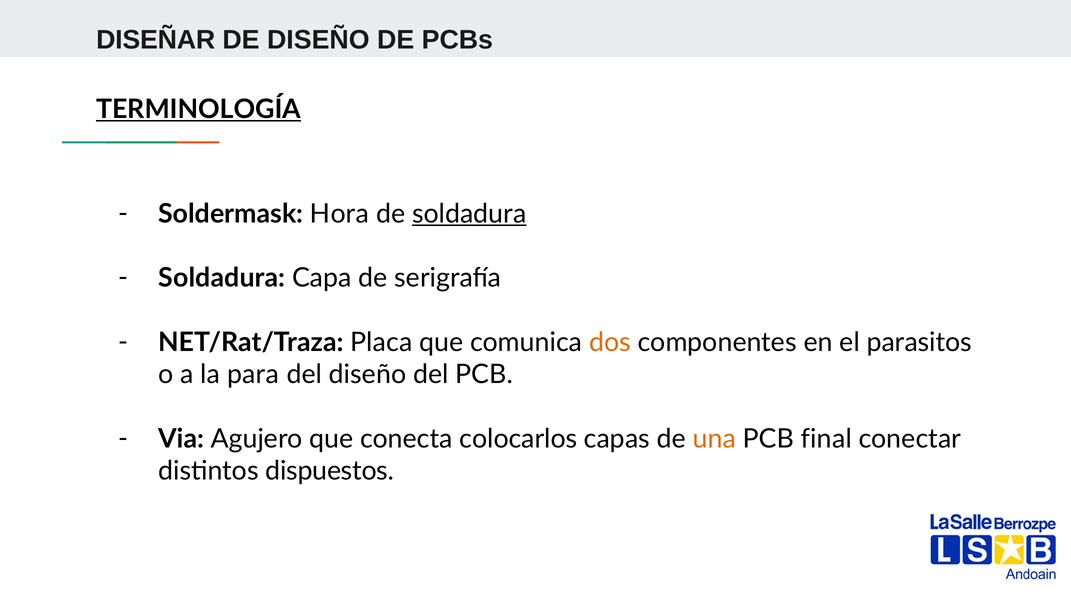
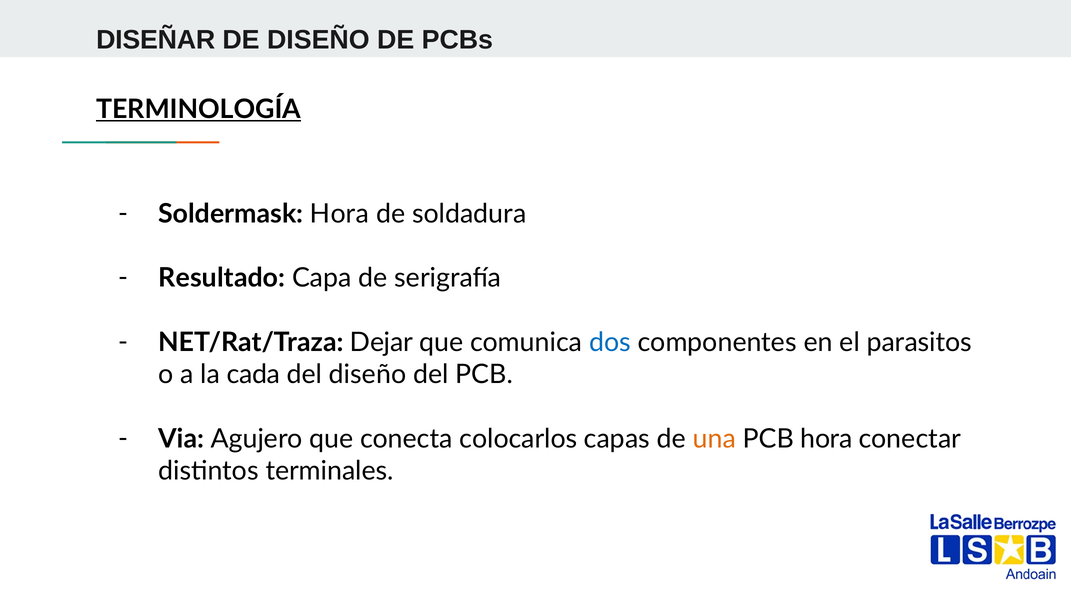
soldadura at (469, 214) underline: present -> none
Soldadura at (222, 278): Soldadura -> Resultado
Placa: Placa -> Dejar
dos colour: orange -> blue
para: para -> cada
PCB final: final -> hora
dispuestos: dispuestos -> terminales
